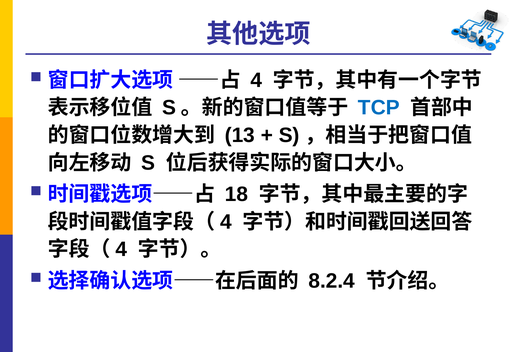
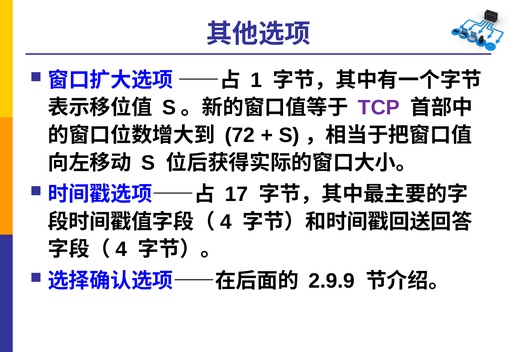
4 at (256, 80): 4 -> 1
TCP colour: blue -> purple
13: 13 -> 72
18: 18 -> 17
8.2.4: 8.2.4 -> 2.9.9
